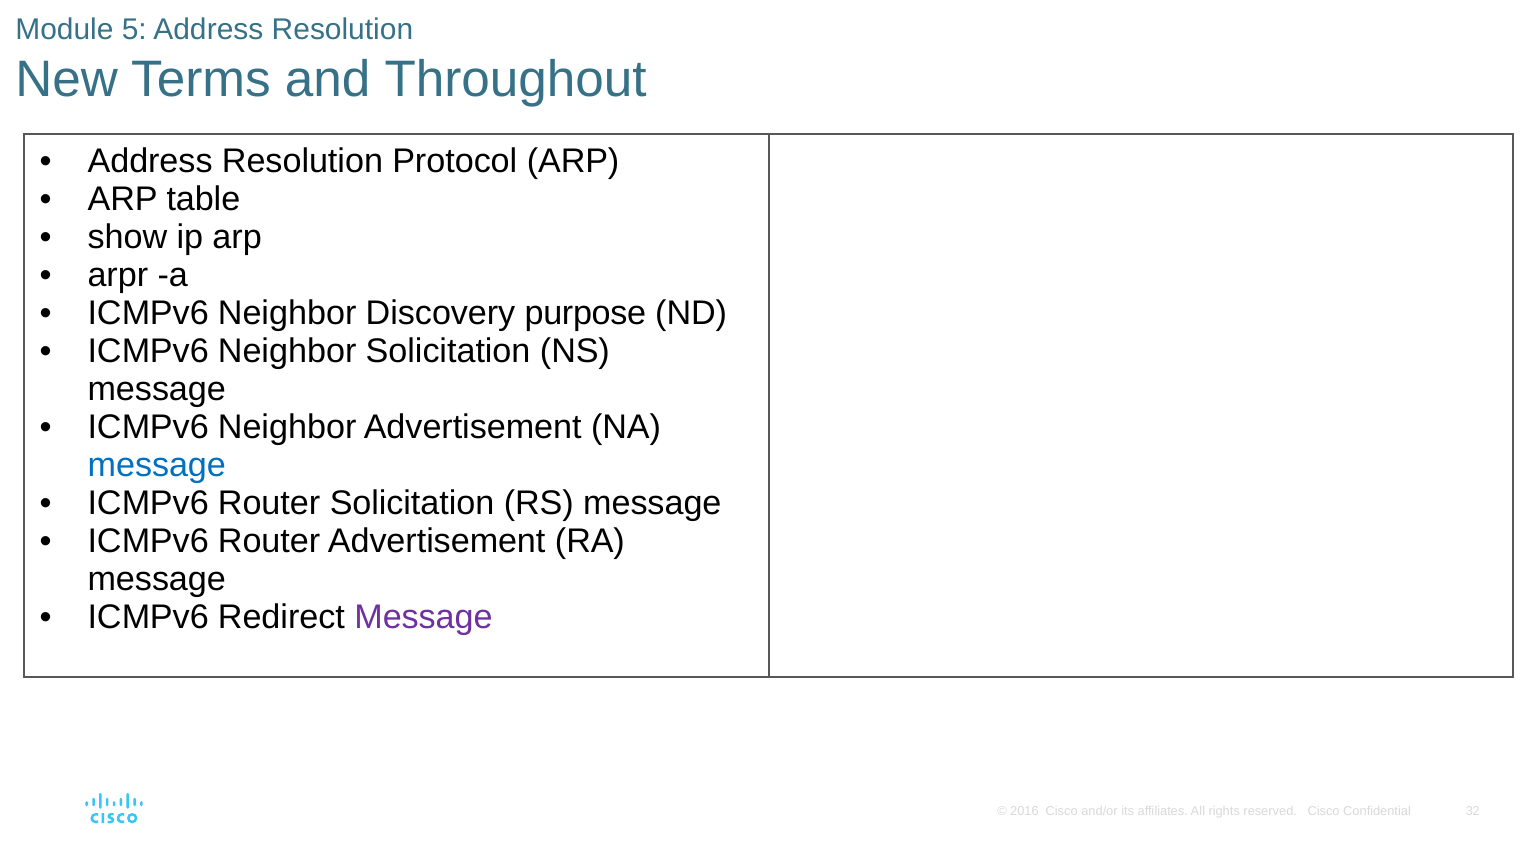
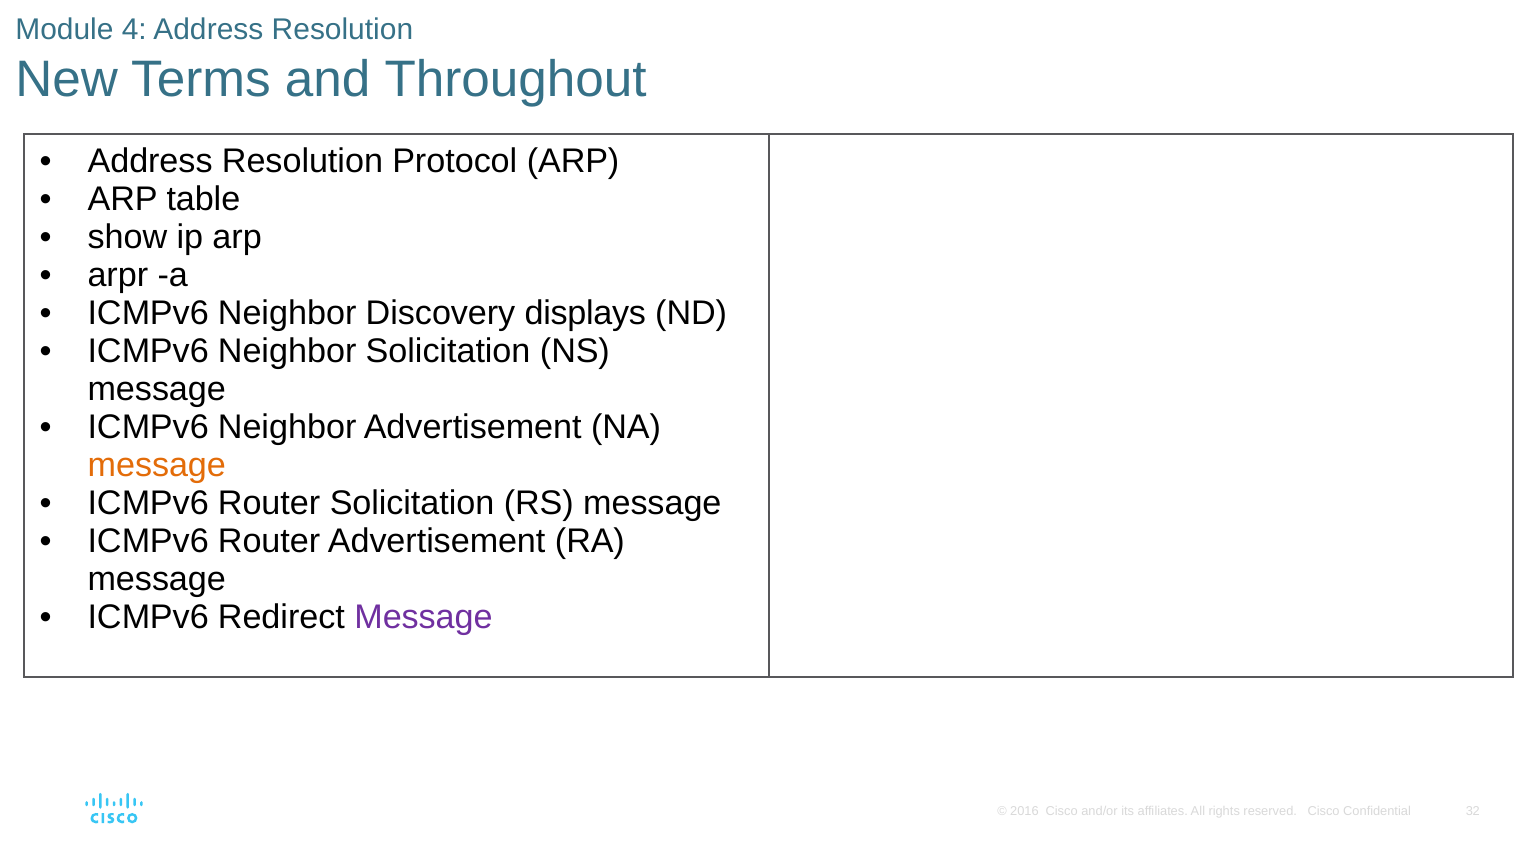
5: 5 -> 4
purpose: purpose -> displays
message at (157, 465) colour: blue -> orange
